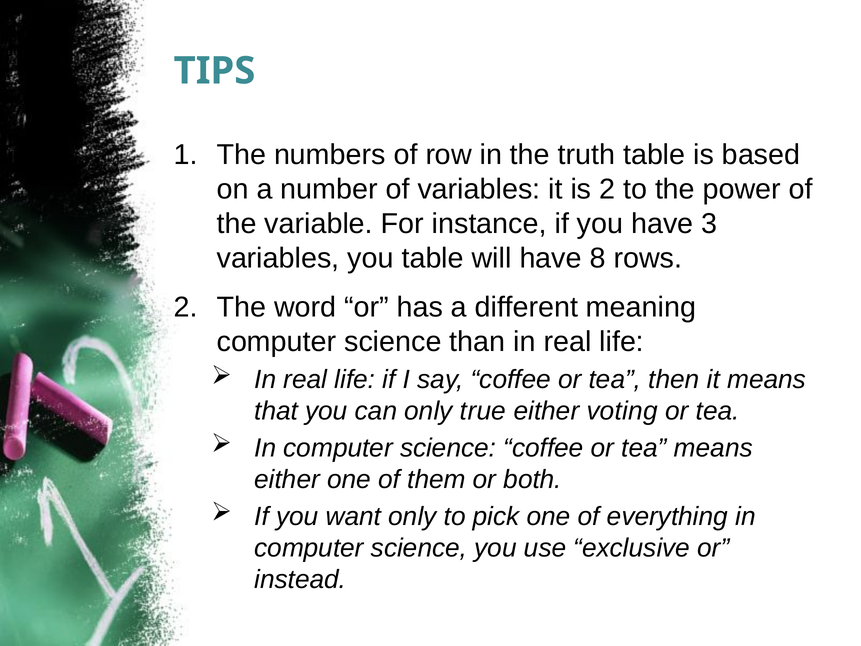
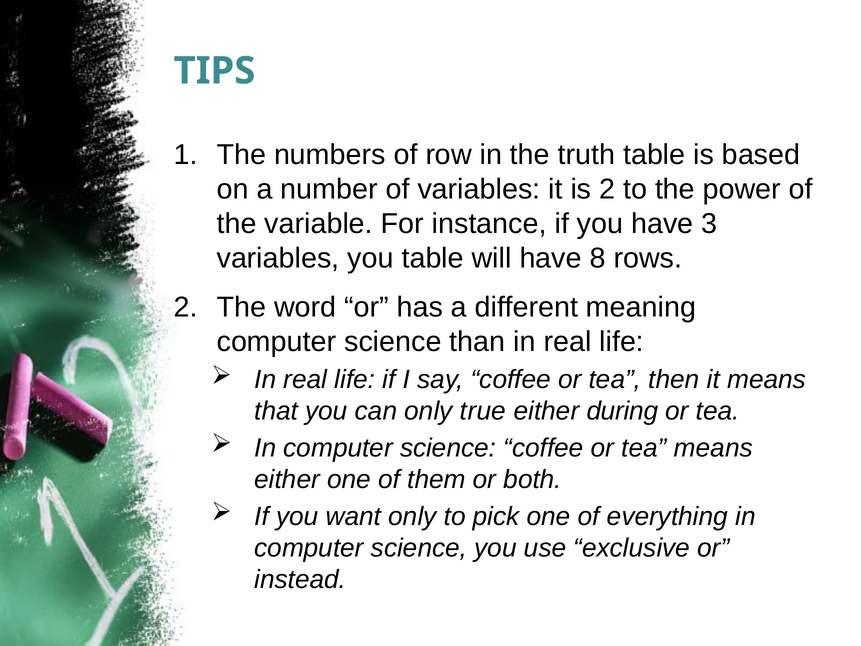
voting: voting -> during
